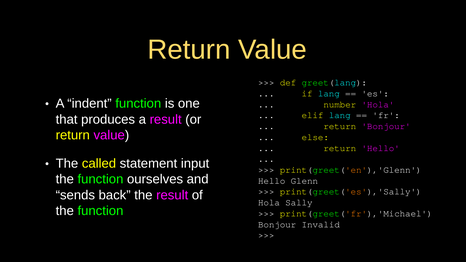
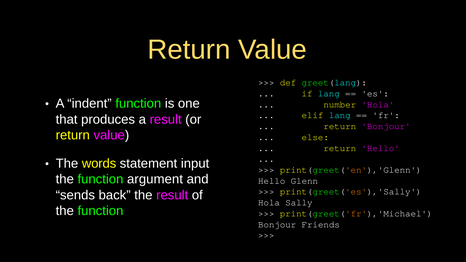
called: called -> words
ourselves: ourselves -> argument
Invalid: Invalid -> Friends
